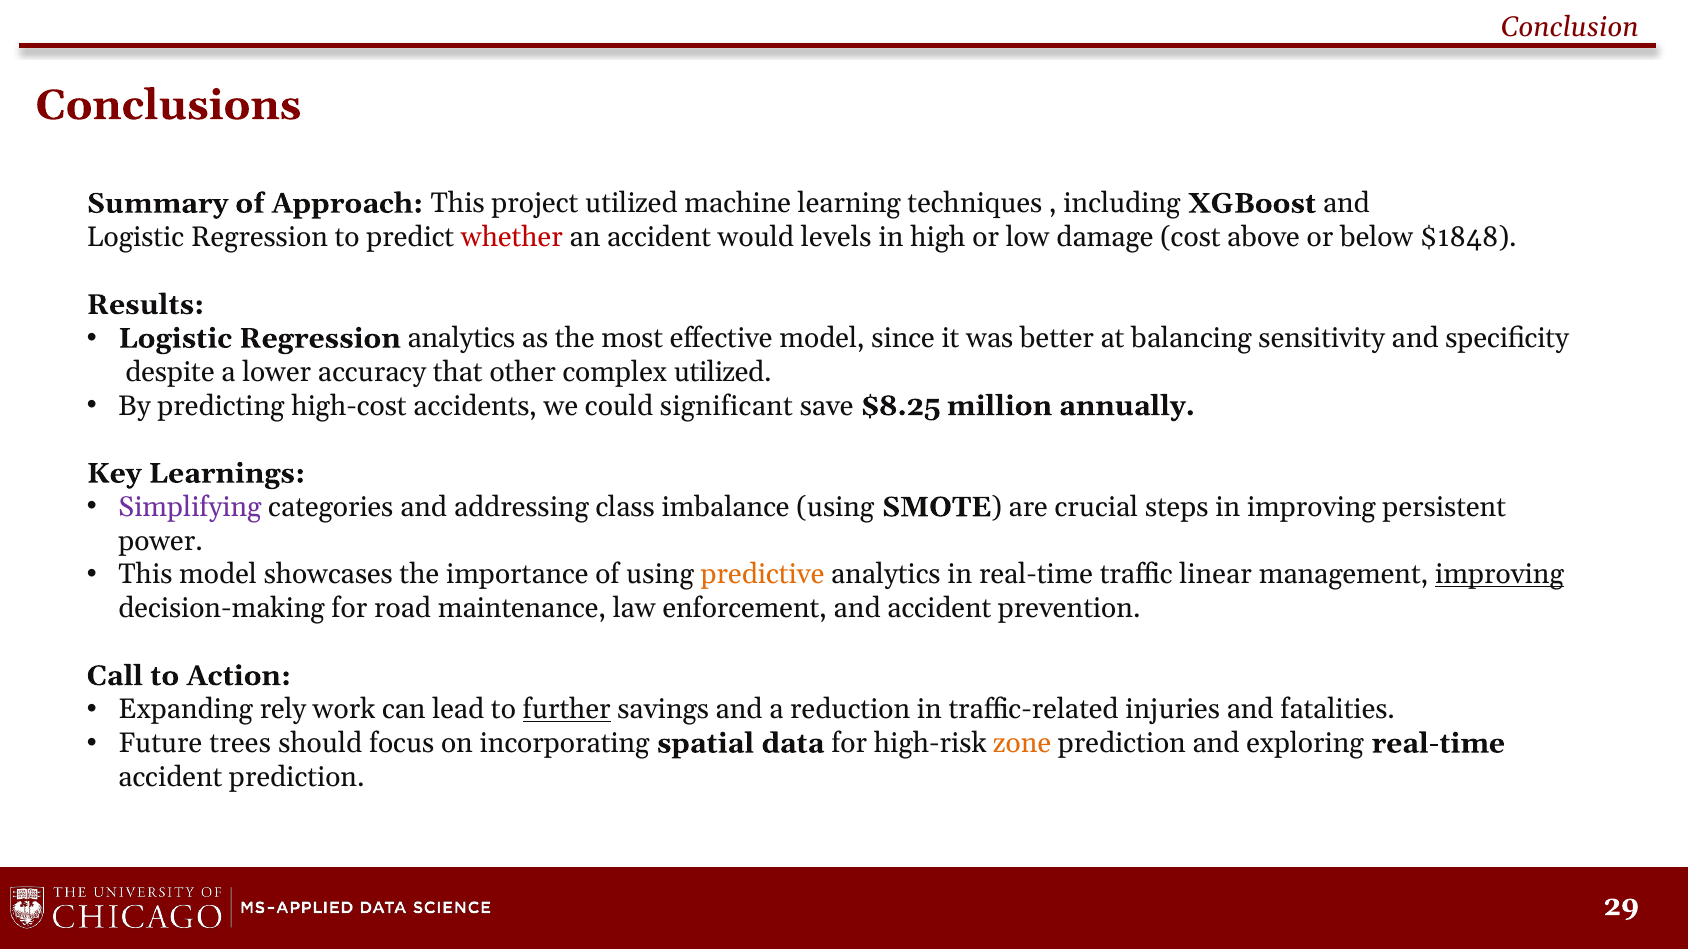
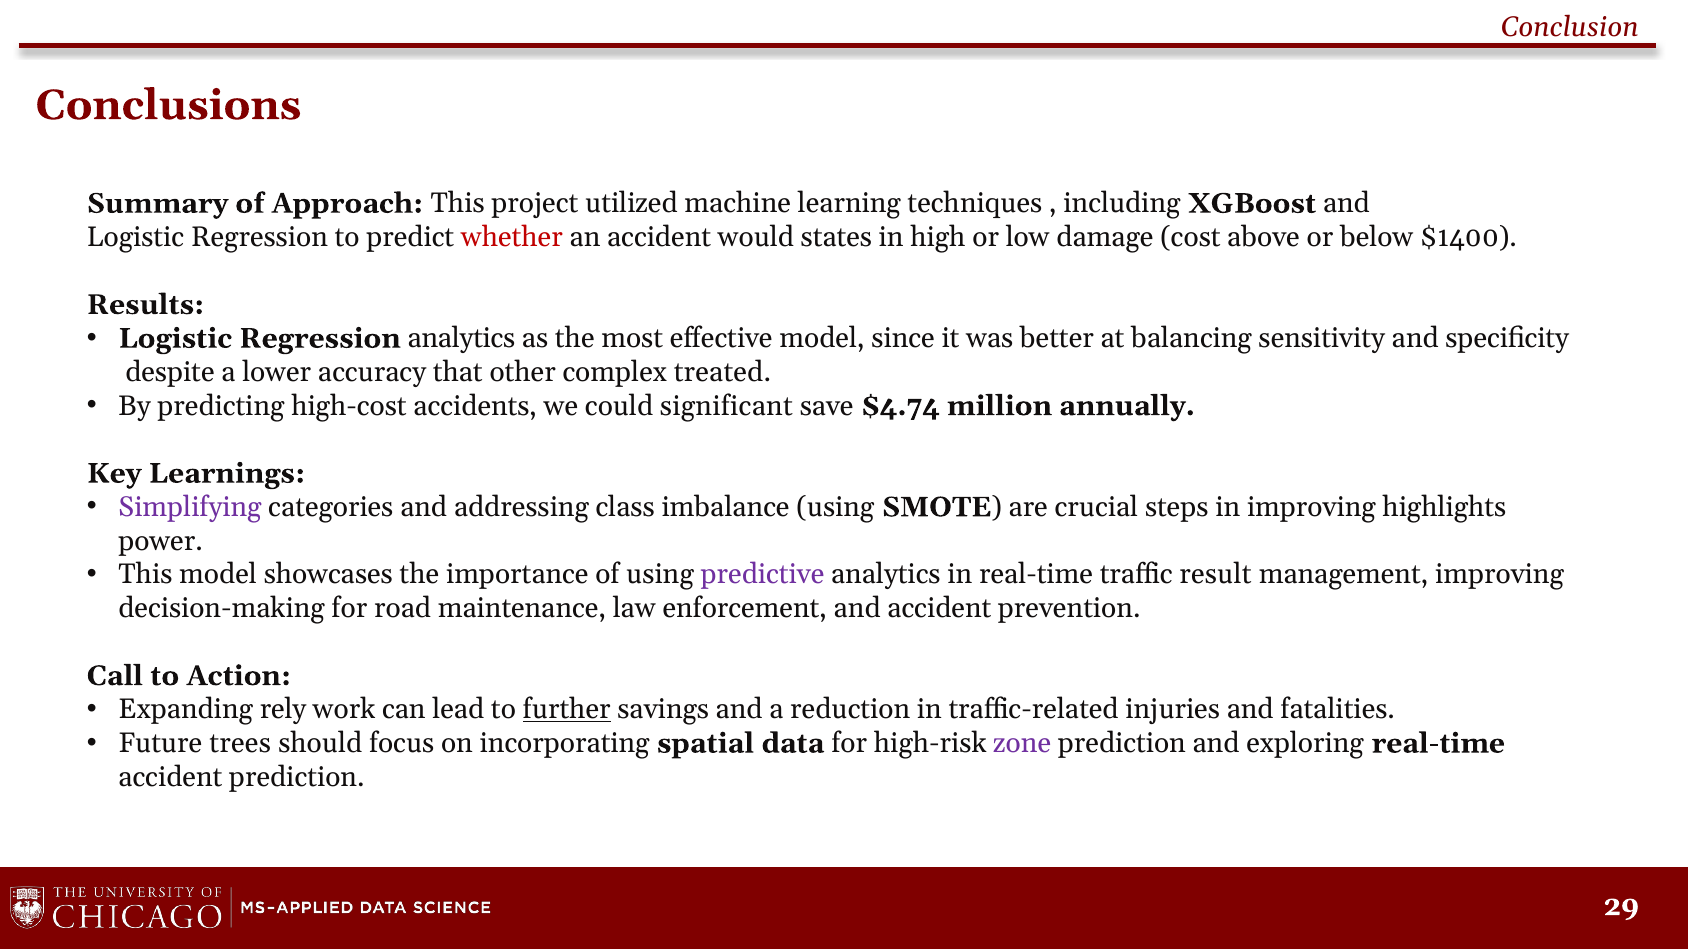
levels: levels -> states
$1848: $1848 -> $1400
complex utilized: utilized -> treated
$8.25: $8.25 -> $4.74
persistent: persistent -> highlights
predictive colour: orange -> purple
linear: linear -> result
improving at (1500, 575) underline: present -> none
zone colour: orange -> purple
